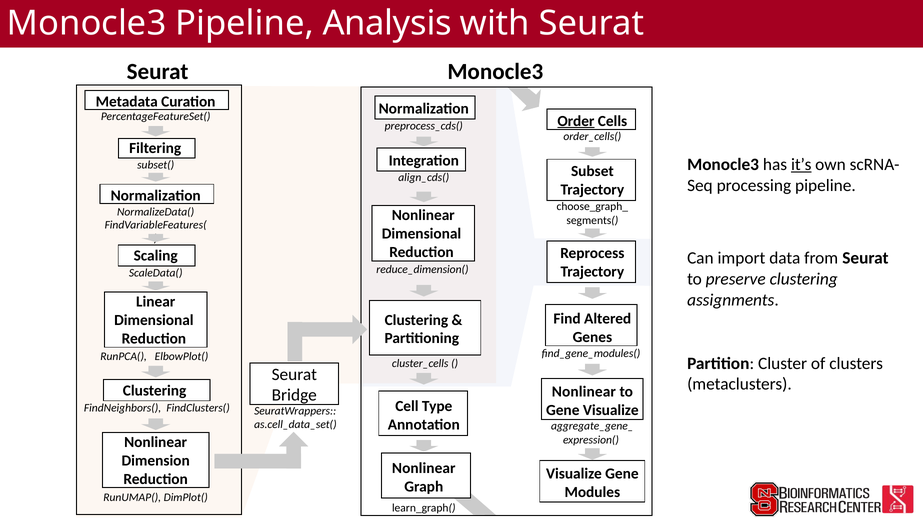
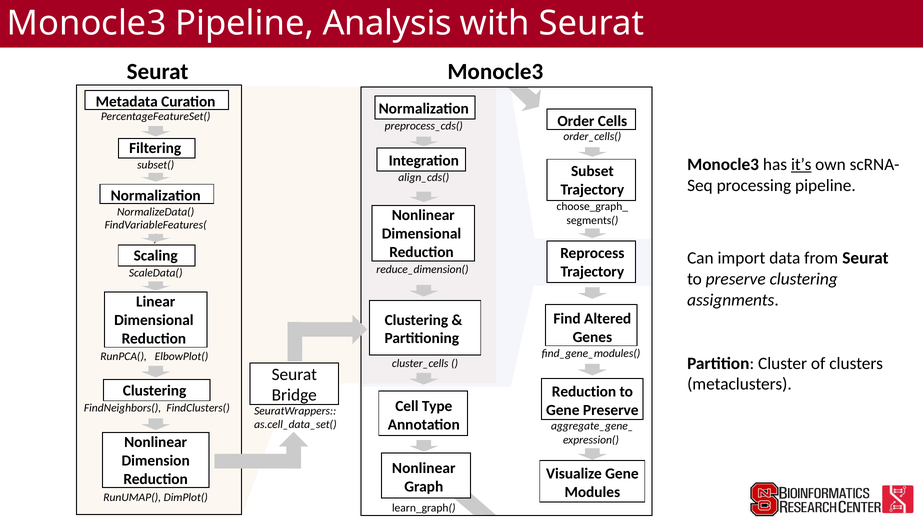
Order underline: present -> none
Nonlinear at (584, 392): Nonlinear -> Reduction
Gene Visualize: Visualize -> Preserve
